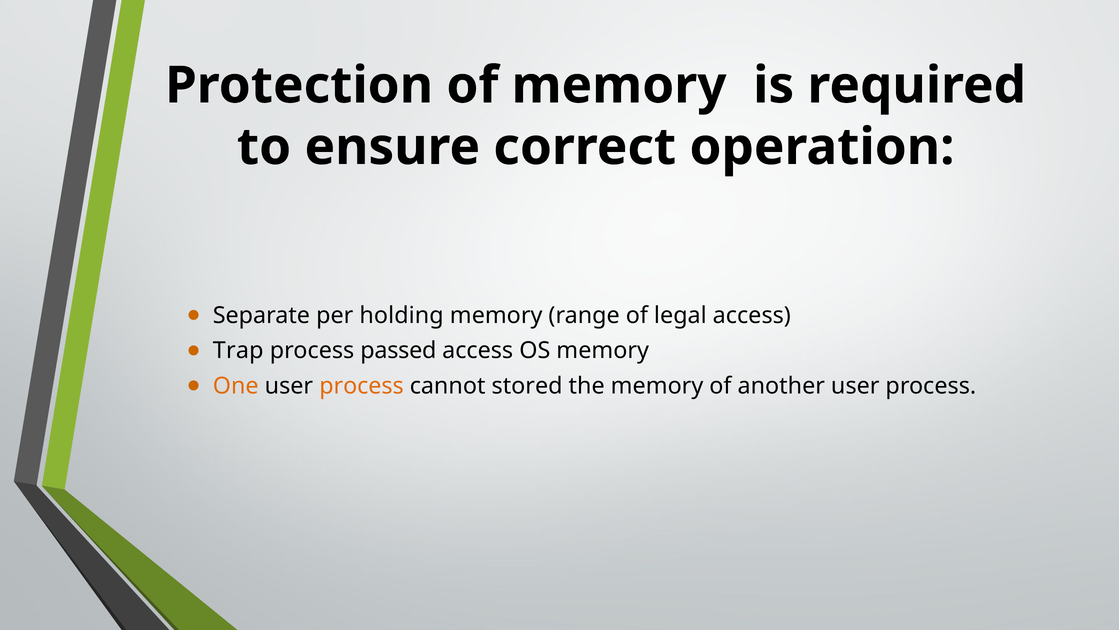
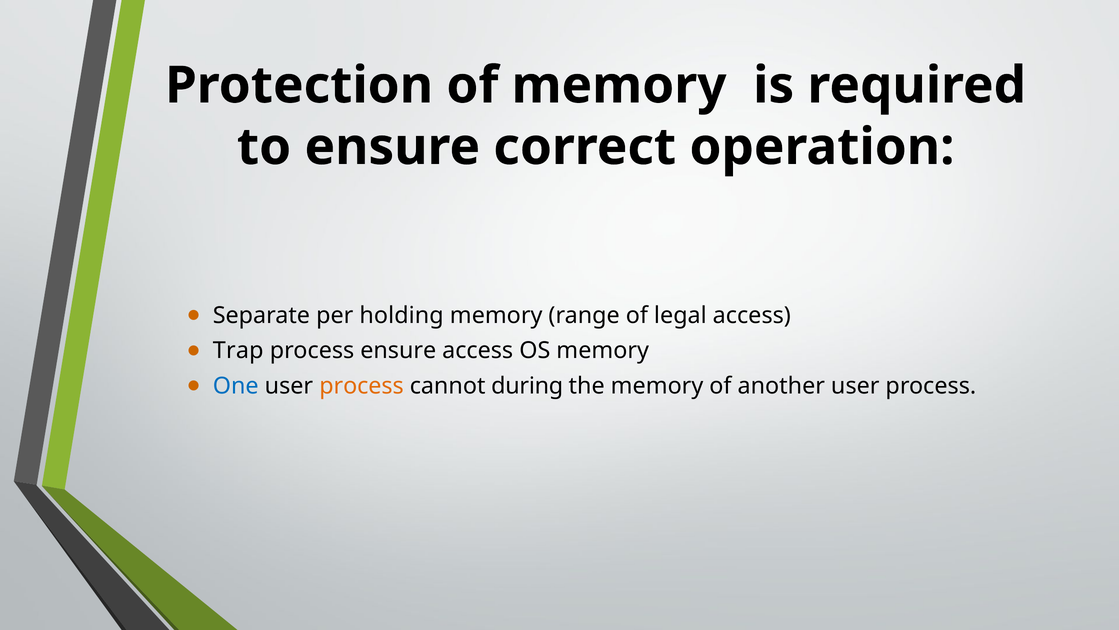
process passed: passed -> ensure
One colour: orange -> blue
stored: stored -> during
